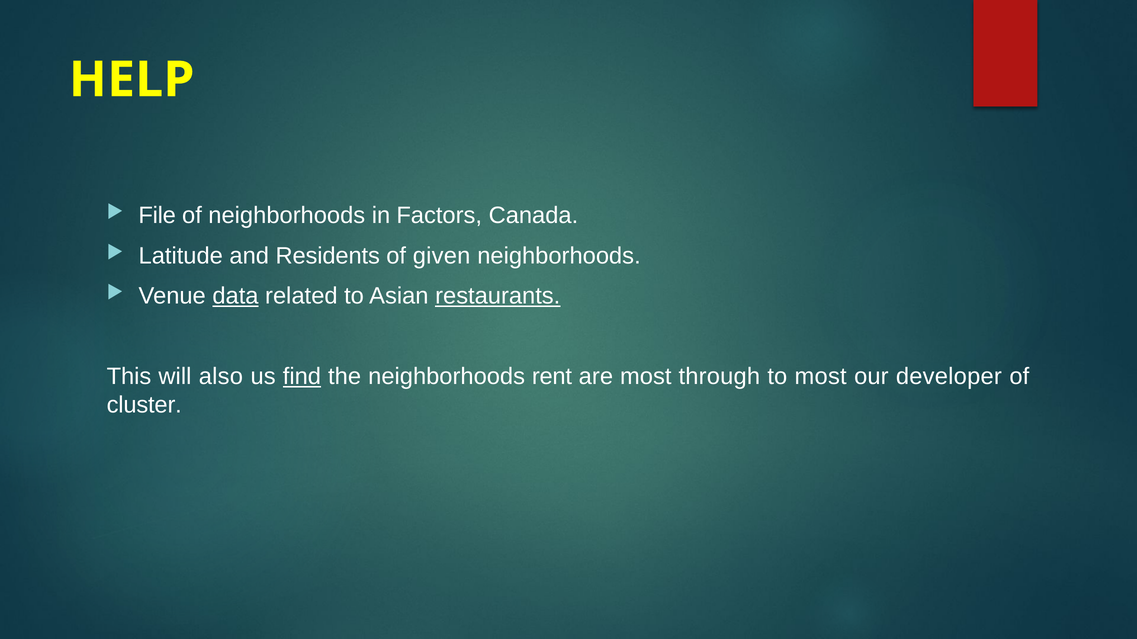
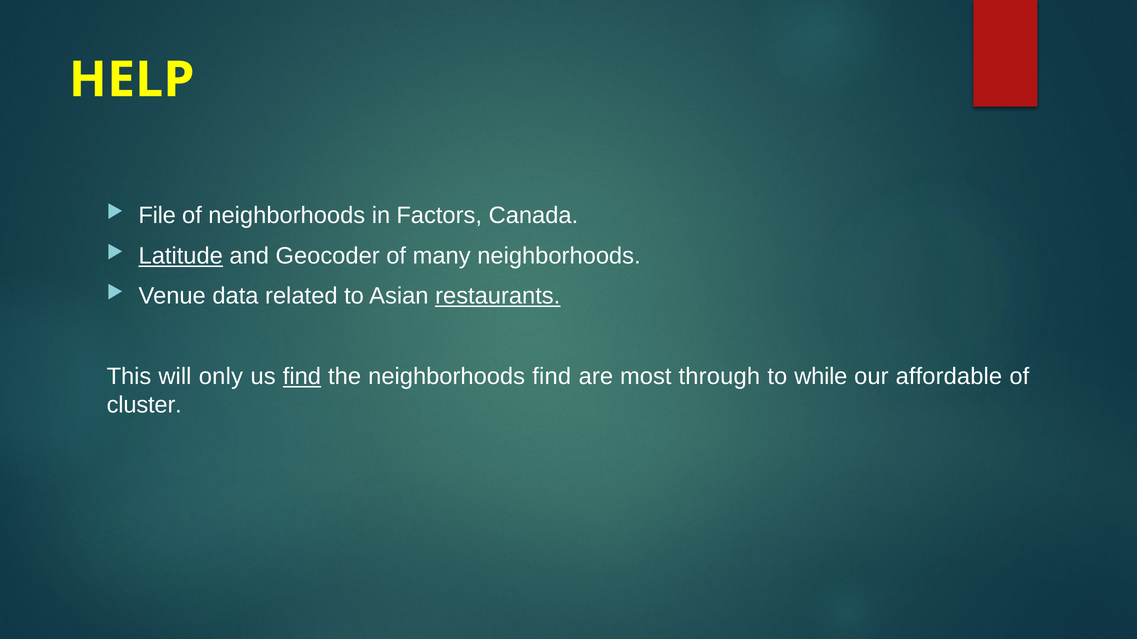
Latitude underline: none -> present
Residents: Residents -> Geocoder
given: given -> many
data underline: present -> none
also: also -> only
neighborhoods rent: rent -> find
to most: most -> while
developer: developer -> affordable
